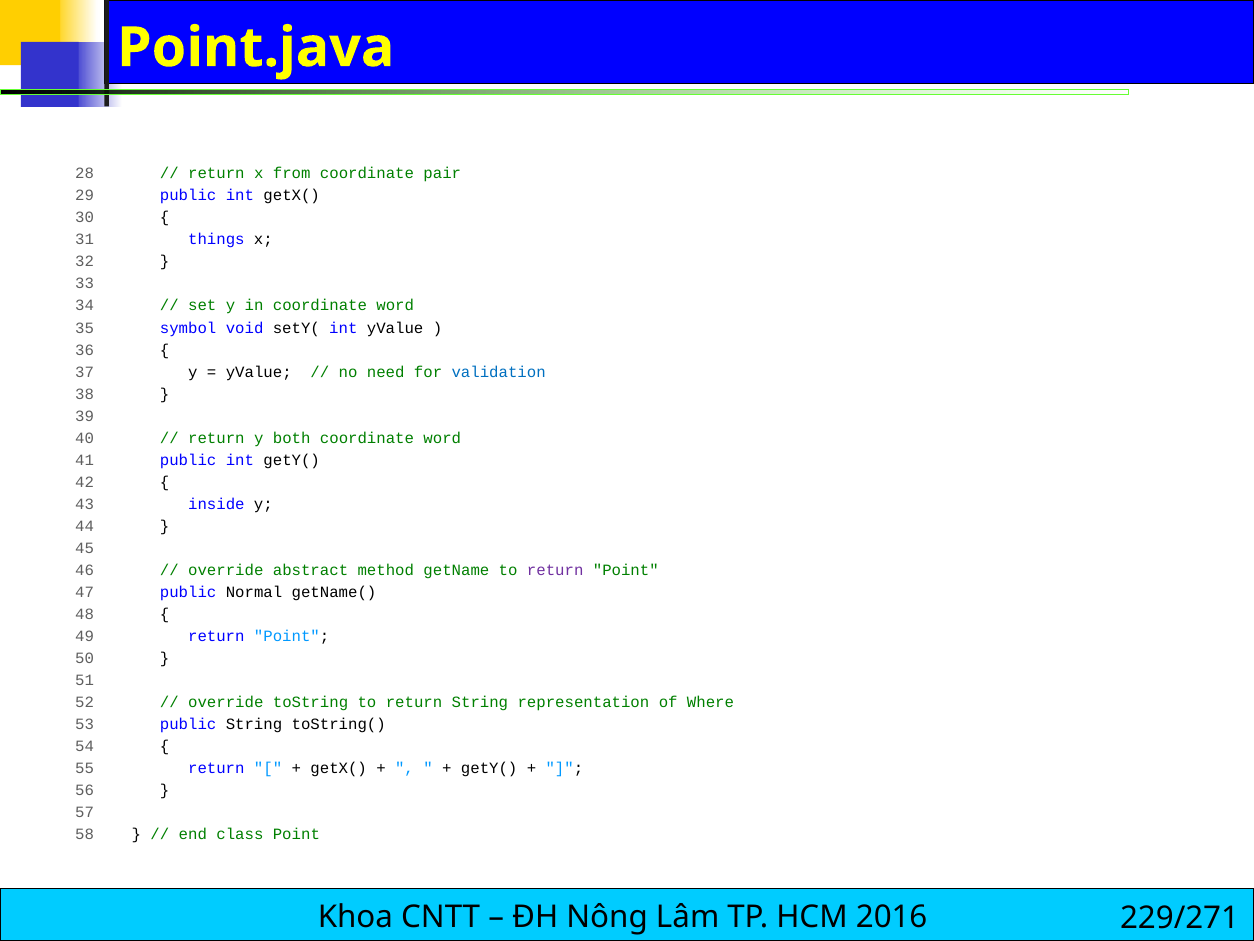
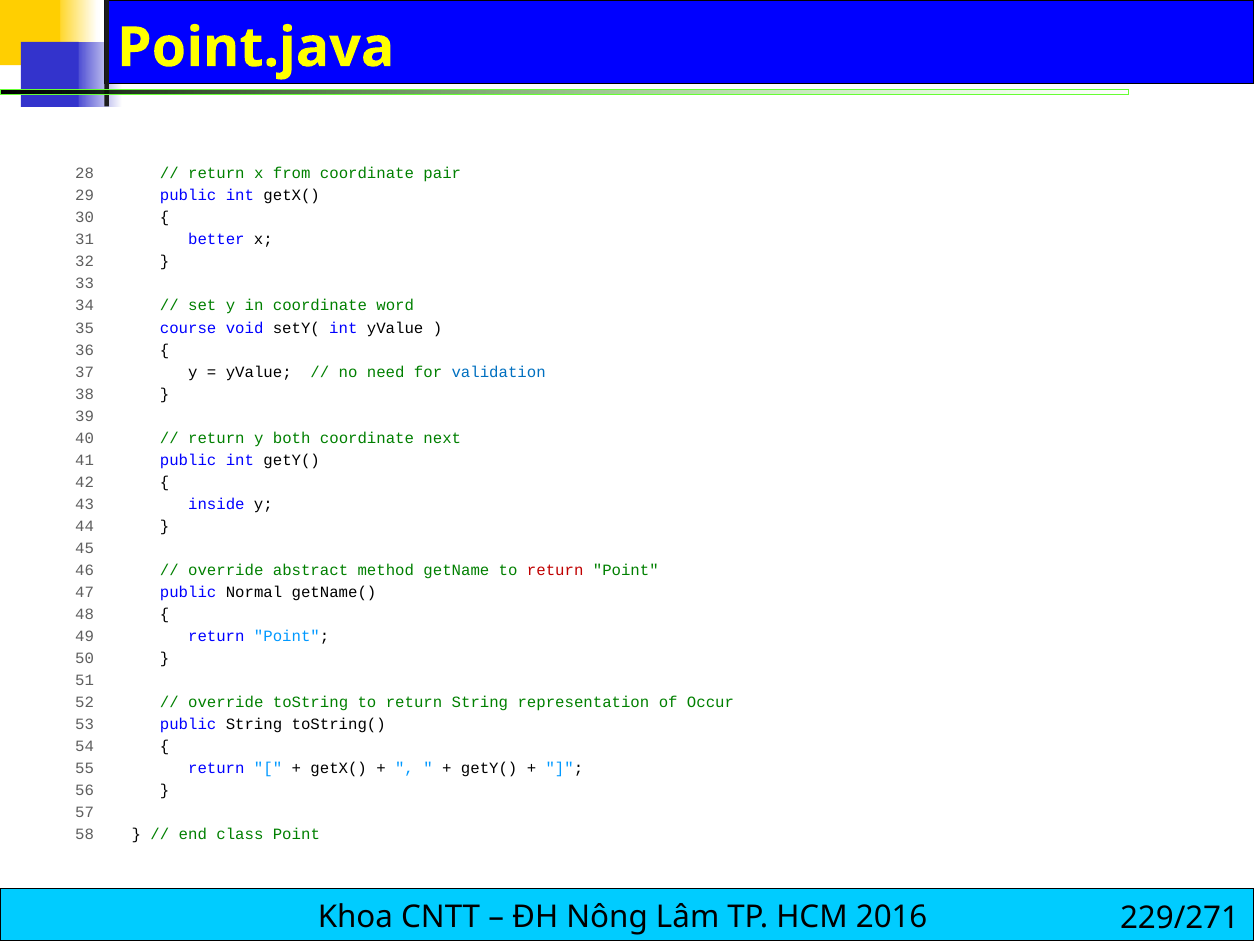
things: things -> better
symbol: symbol -> course
word at (442, 438): word -> next
return at (555, 570) colour: purple -> red
Where: Where -> Occur
